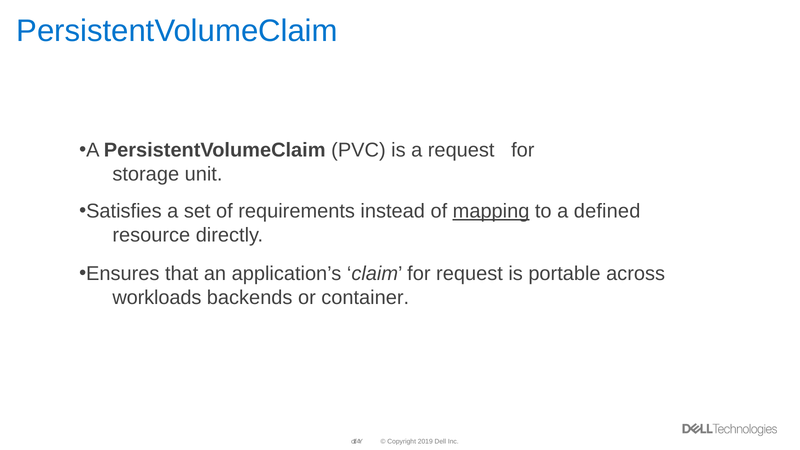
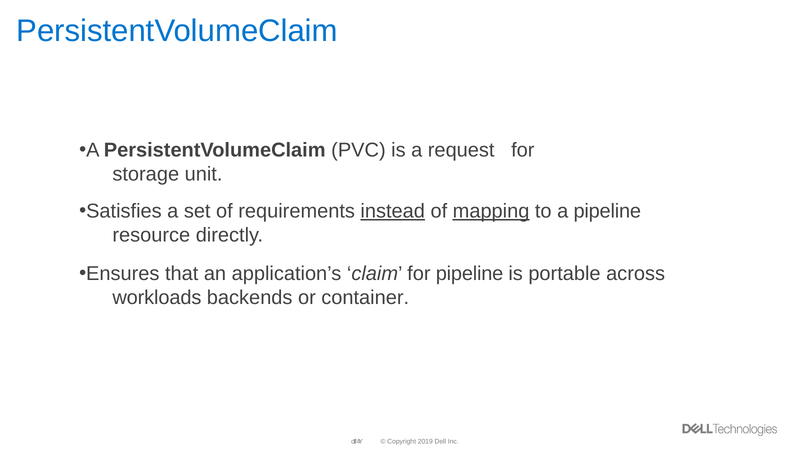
instead underline: none -> present
a defined: defined -> pipeline
for request: request -> pipeline
